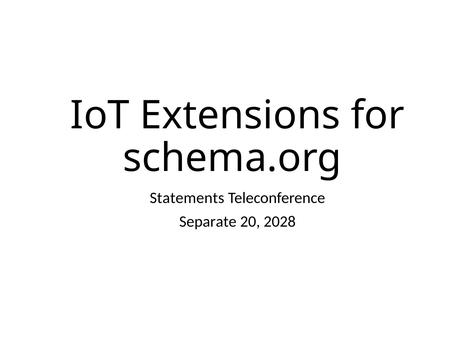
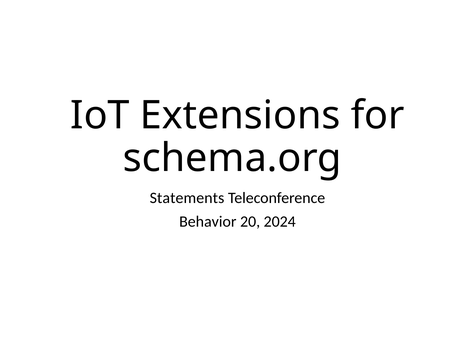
Separate: Separate -> Behavior
2028: 2028 -> 2024
